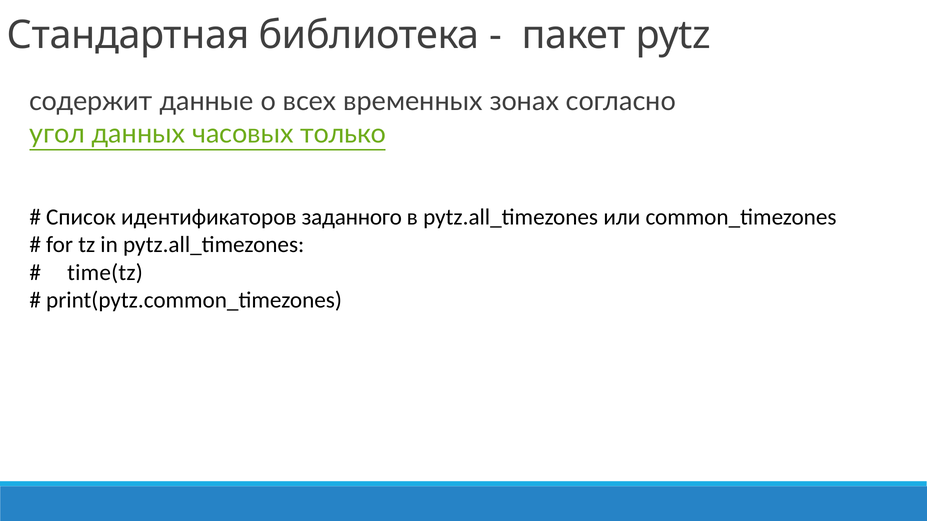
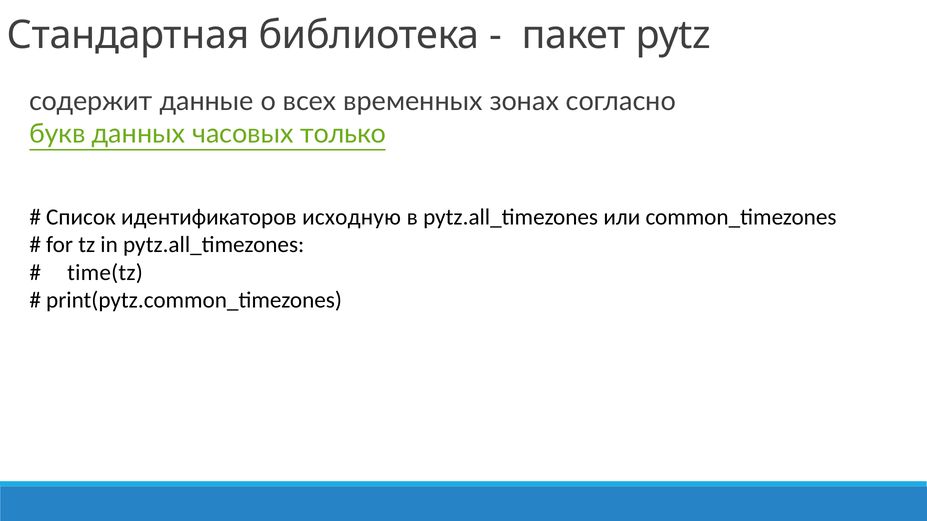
угол: угол -> букв
заданного: заданного -> исходную
